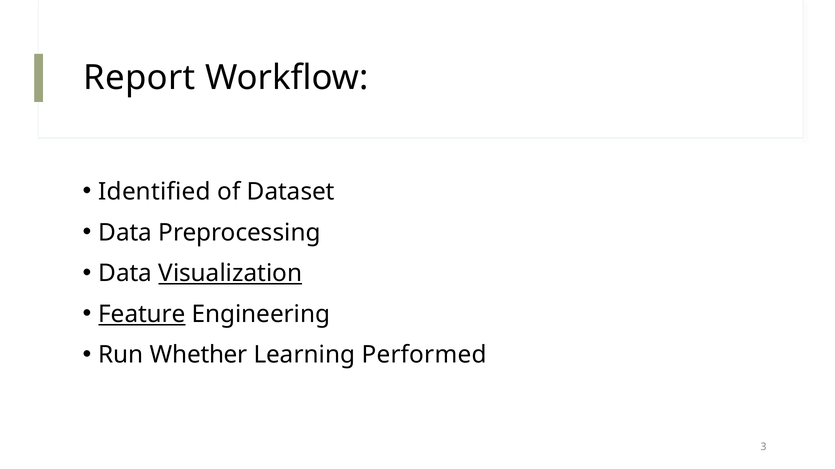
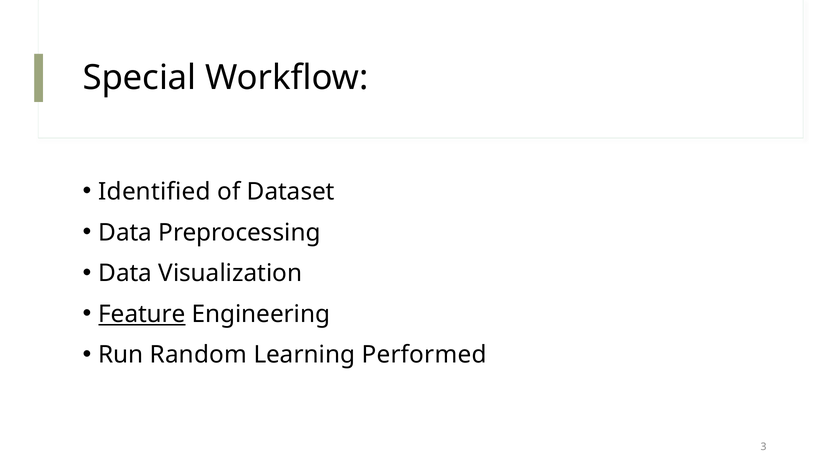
Report: Report -> Special
Visualization underline: present -> none
Whether: Whether -> Random
